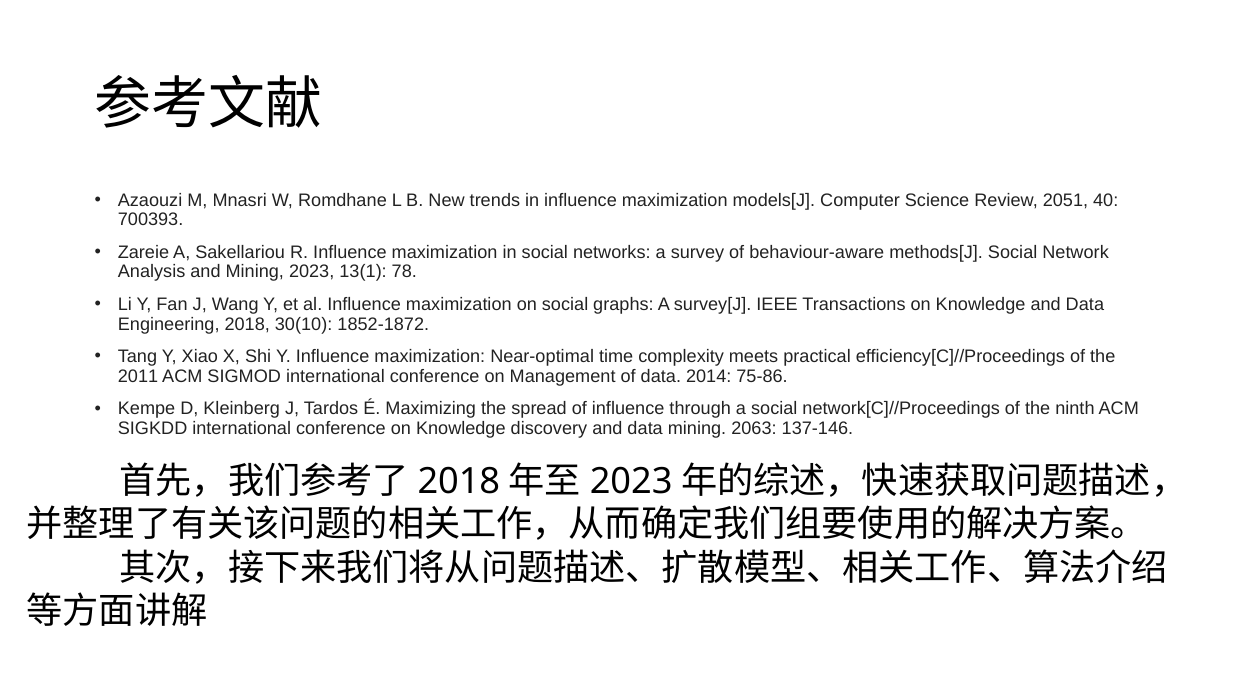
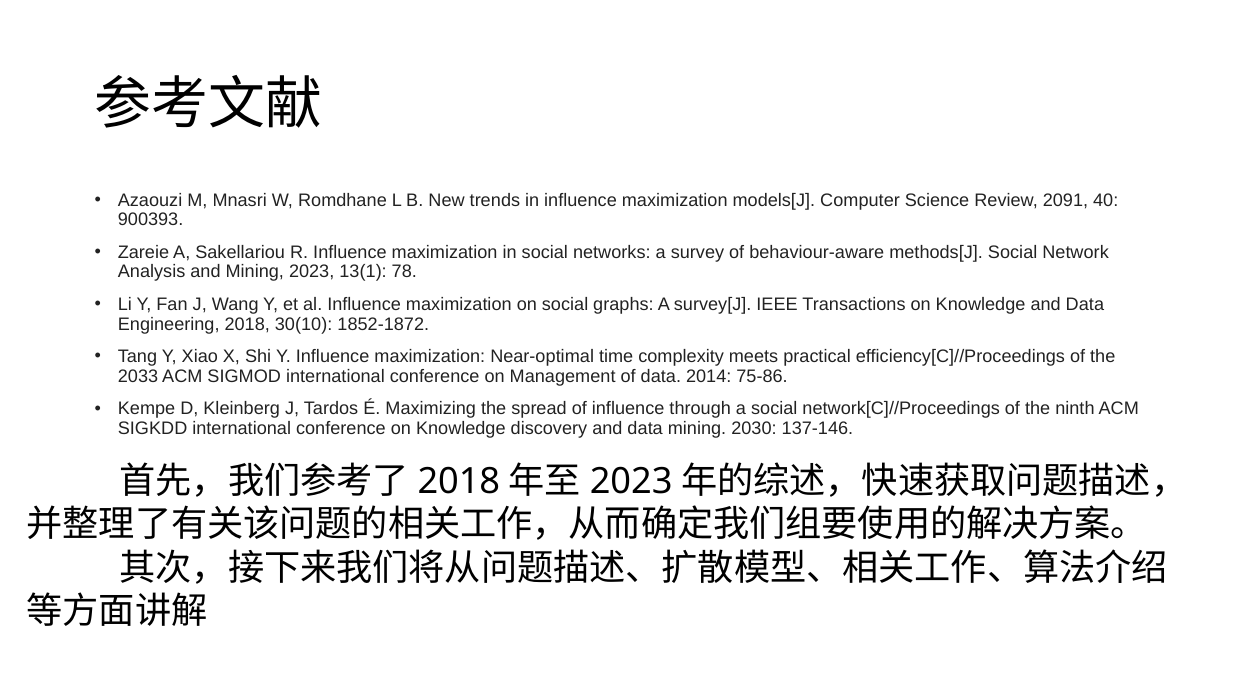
2051: 2051 -> 2091
700393: 700393 -> 900393
2011: 2011 -> 2033
2063: 2063 -> 2030
